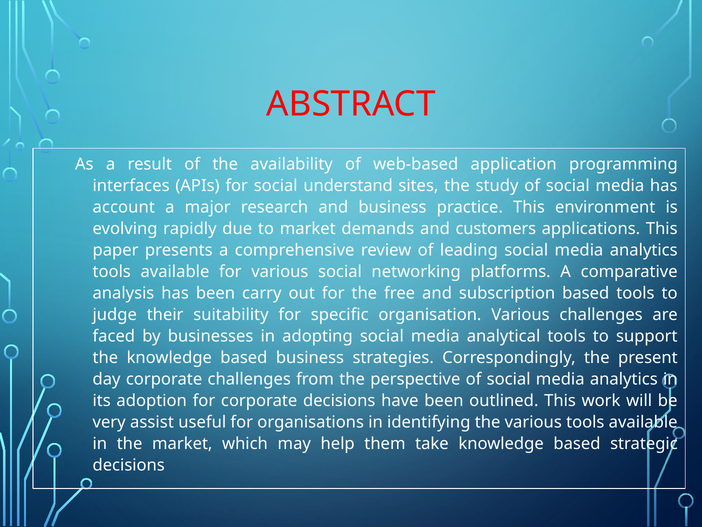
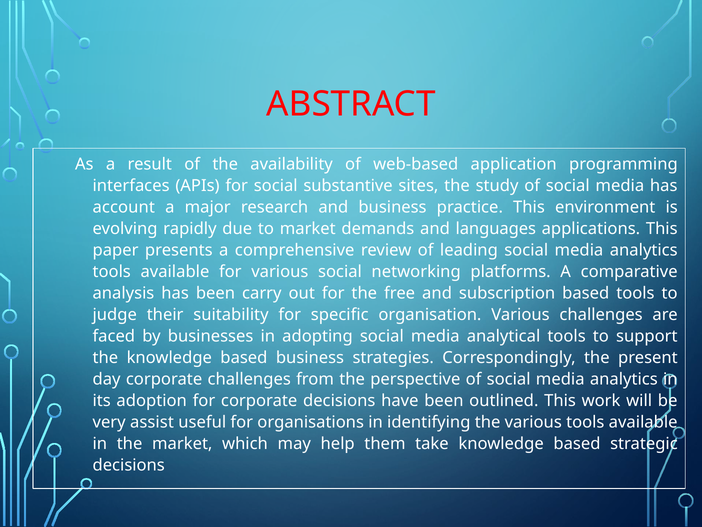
understand: understand -> substantive
customers: customers -> languages
